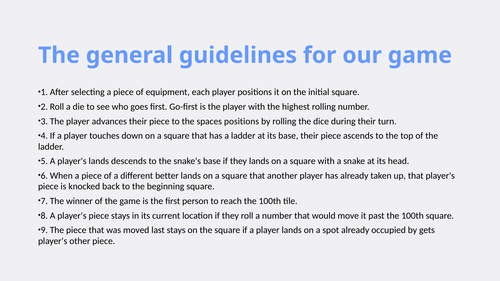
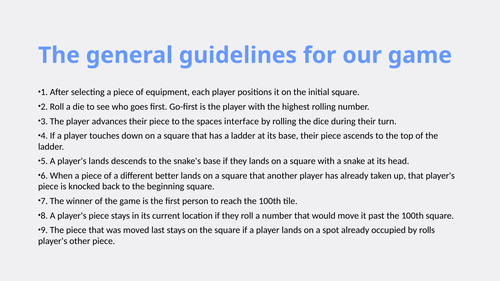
spaces positions: positions -> interface
gets: gets -> rolls
